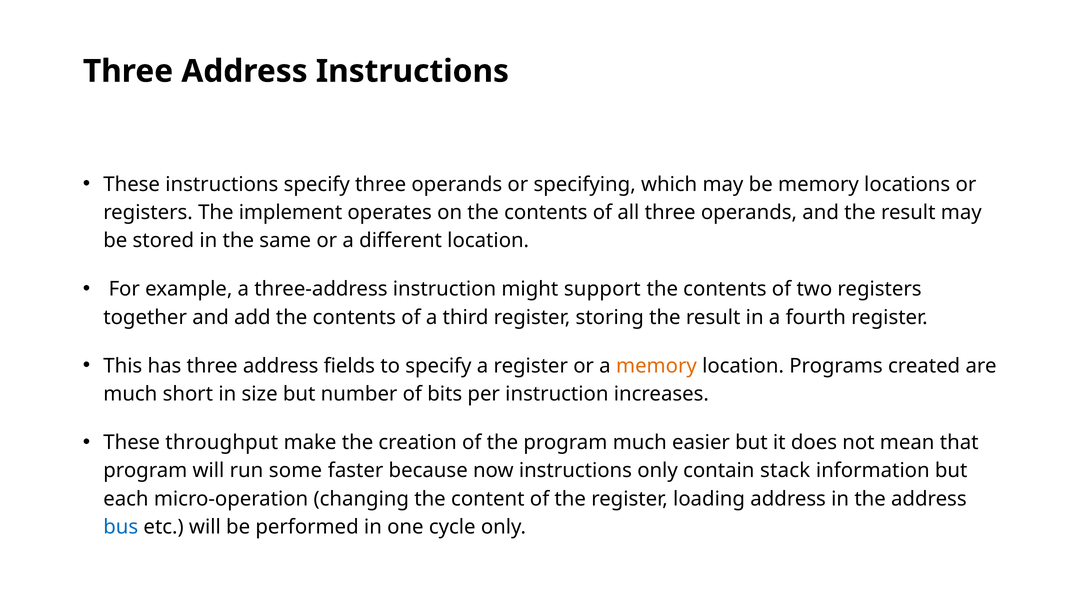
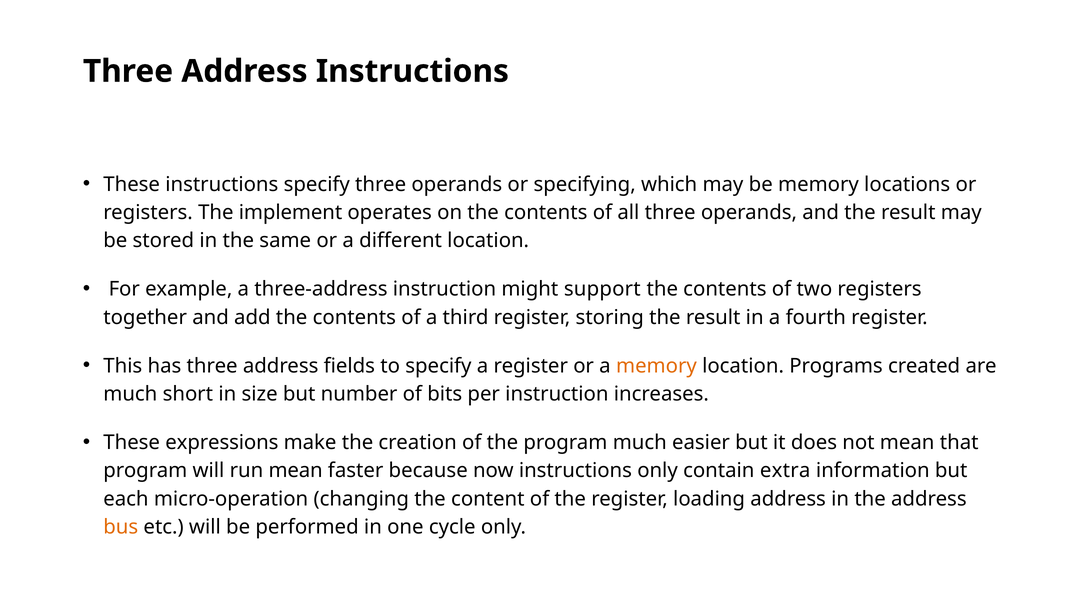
throughput: throughput -> expressions
run some: some -> mean
stack: stack -> extra
bus colour: blue -> orange
